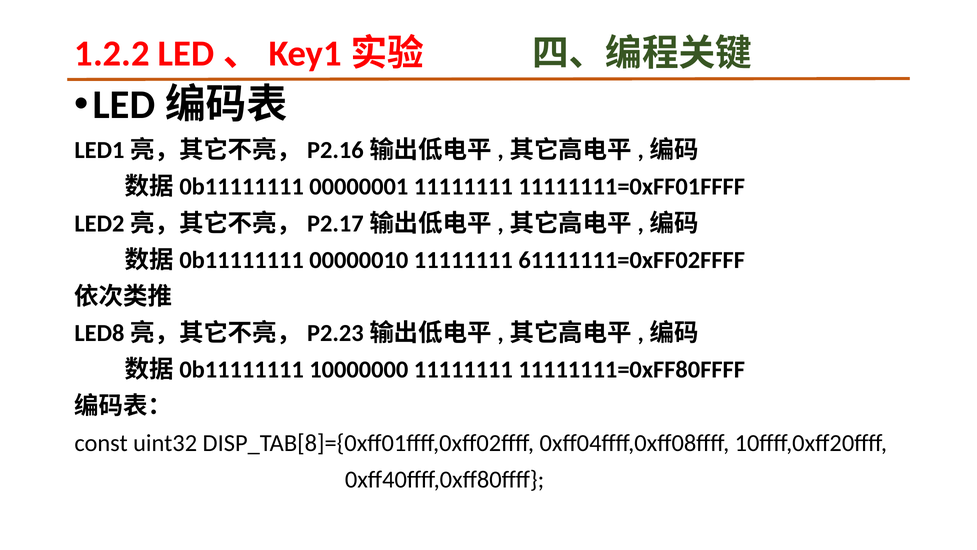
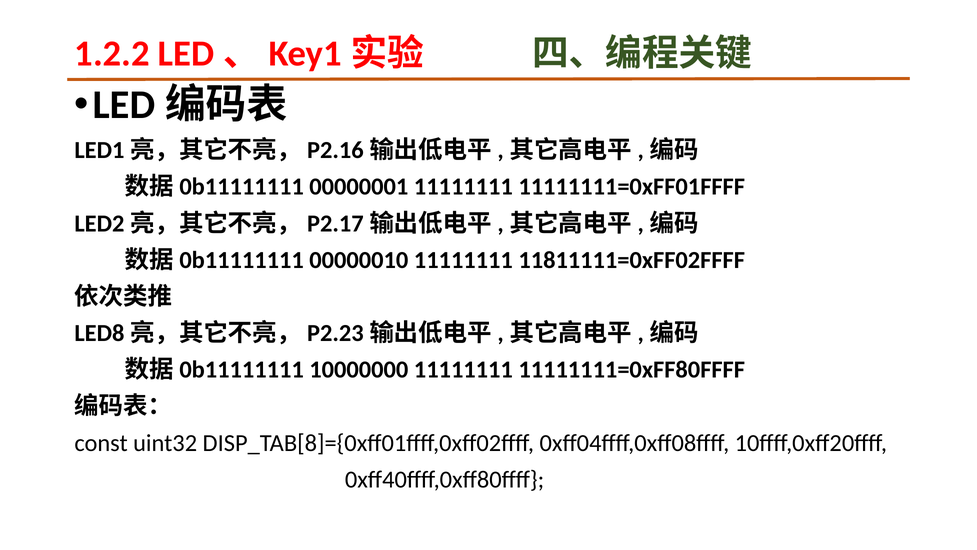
61111111=0xFF02FFFF: 61111111=0xFF02FFFF -> 11811111=0xFF02FFFF
